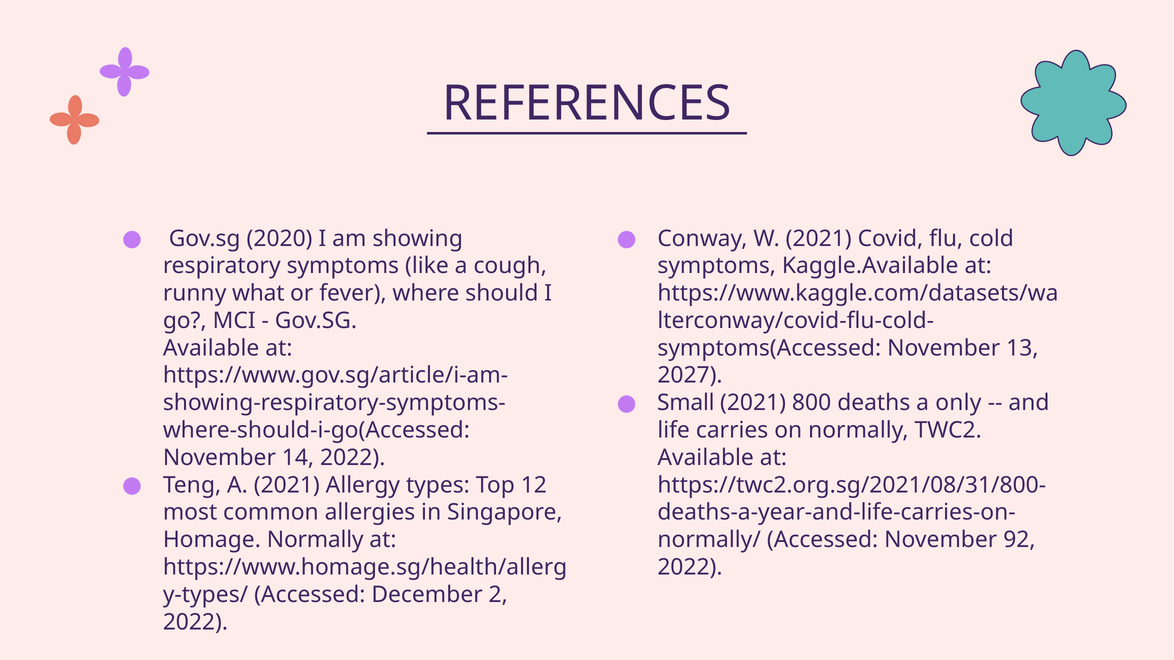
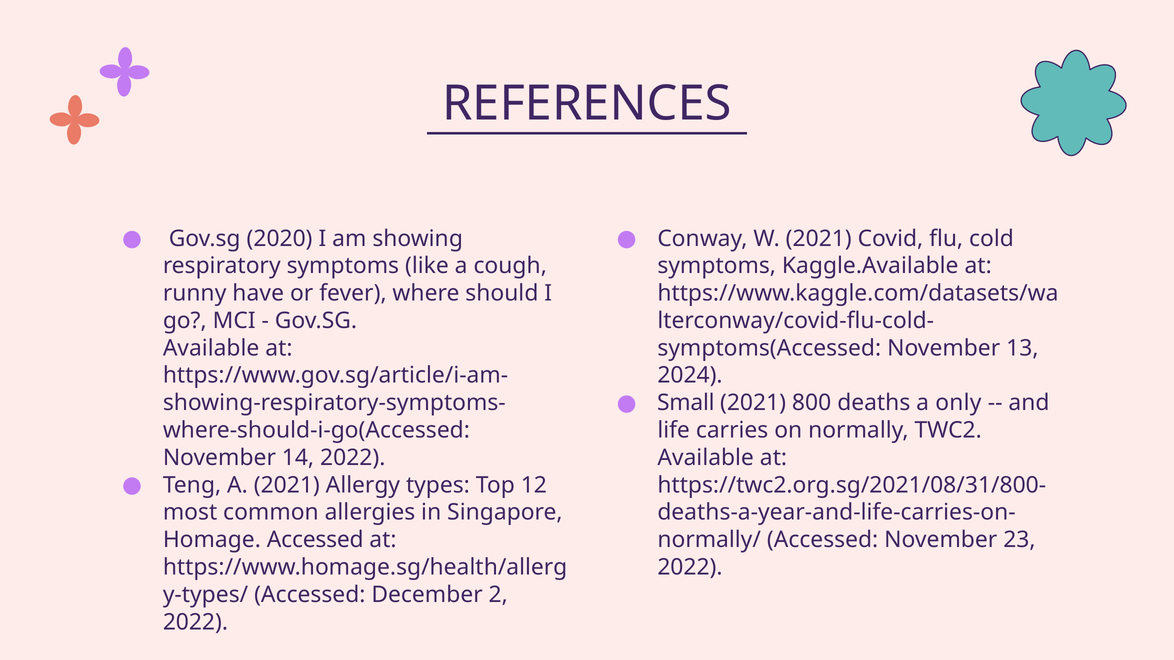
what: what -> have
2027: 2027 -> 2024
Homage Normally: Normally -> Accessed
92: 92 -> 23
